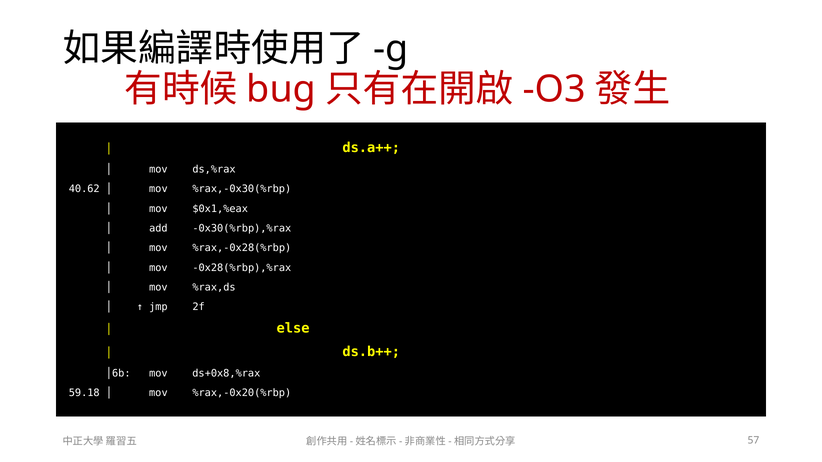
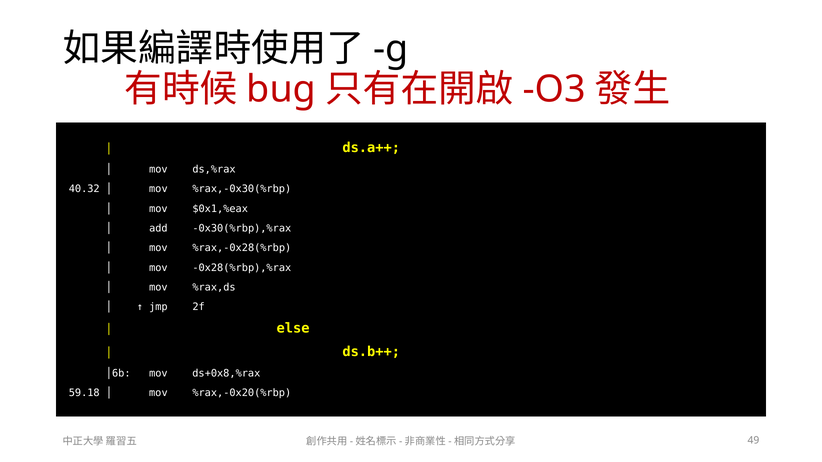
40.62: 40.62 -> 40.32
57: 57 -> 49
